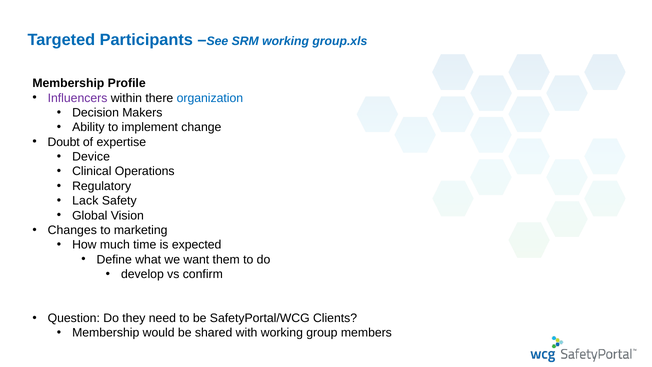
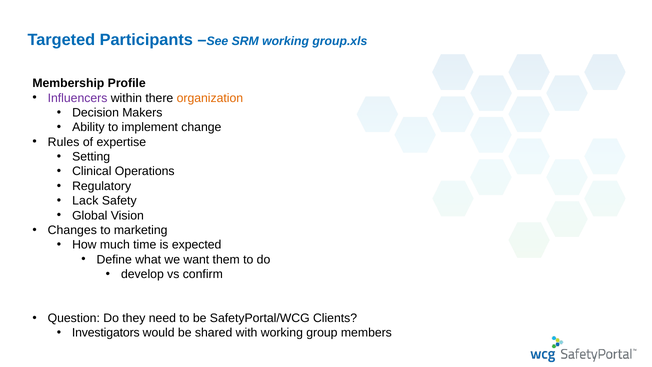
organization colour: blue -> orange
Doubt: Doubt -> Rules
Device: Device -> Setting
Membership at (106, 333): Membership -> Investigators
